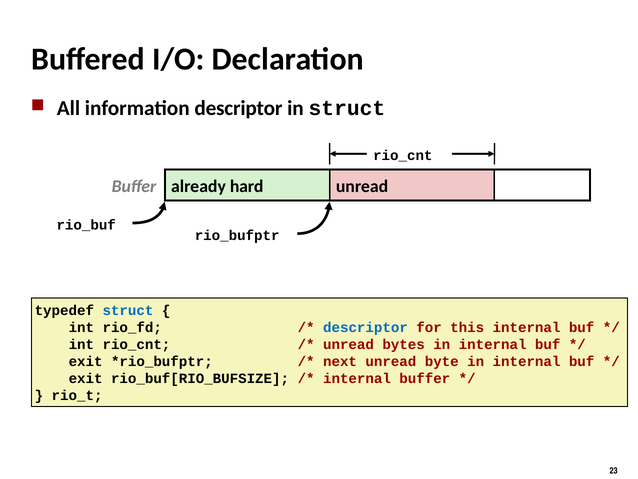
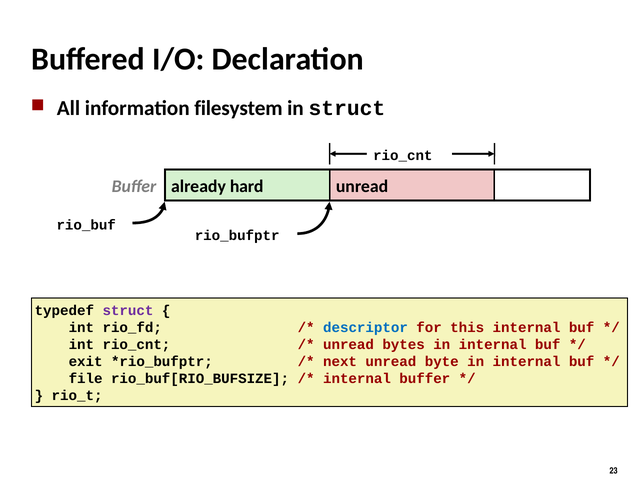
information descriptor: descriptor -> filesystem
struct at (128, 310) colour: blue -> purple
exit at (86, 378): exit -> file
